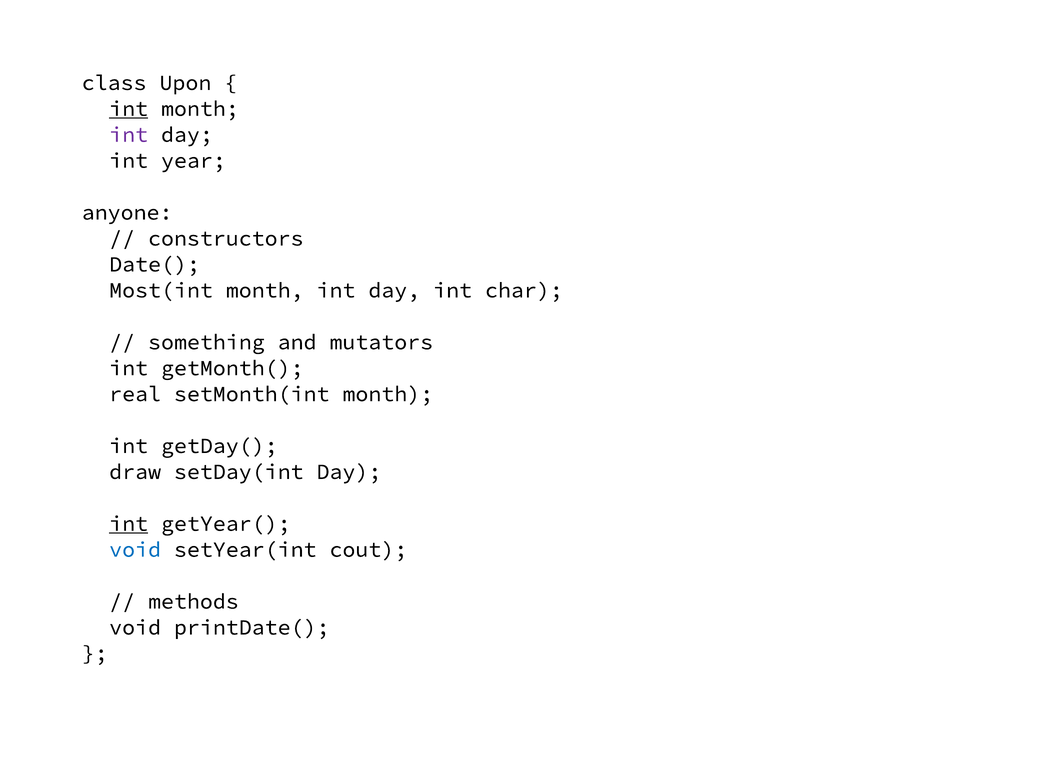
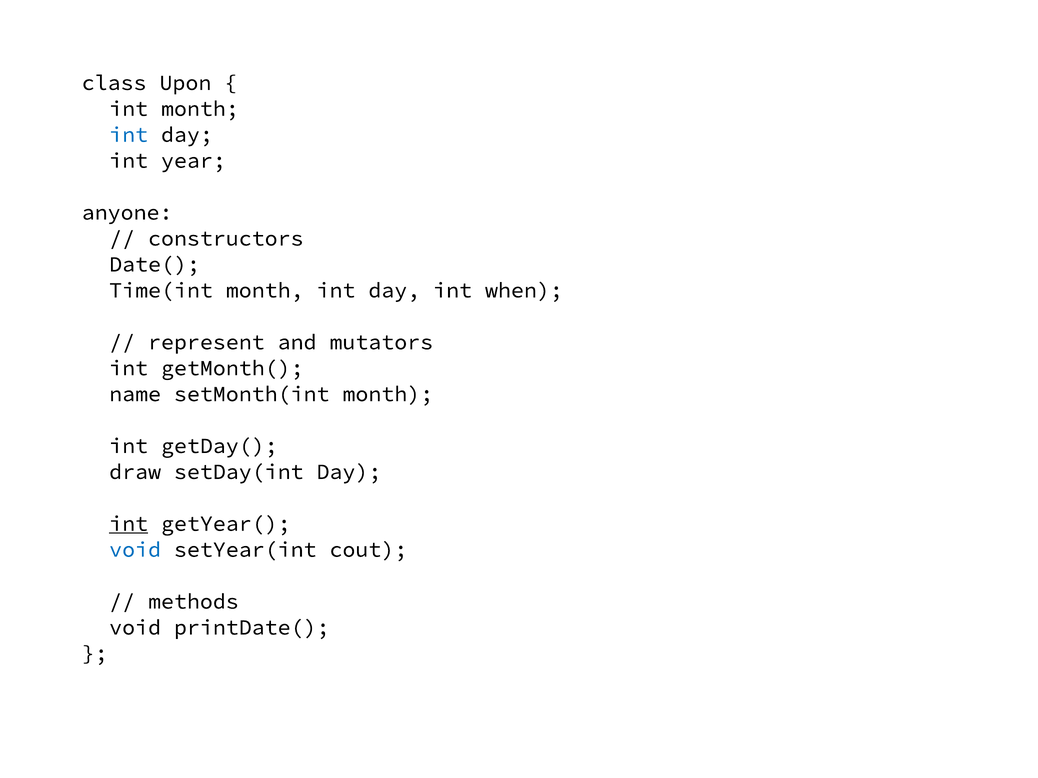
int at (129, 109) underline: present -> none
int at (129, 135) colour: purple -> blue
Most(int: Most(int -> Time(int
char: char -> when
something: something -> represent
real: real -> name
